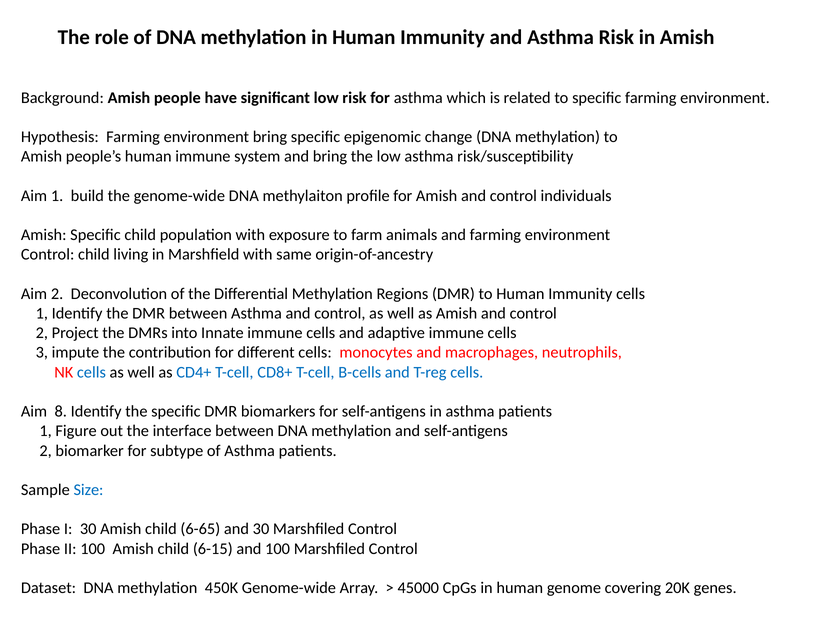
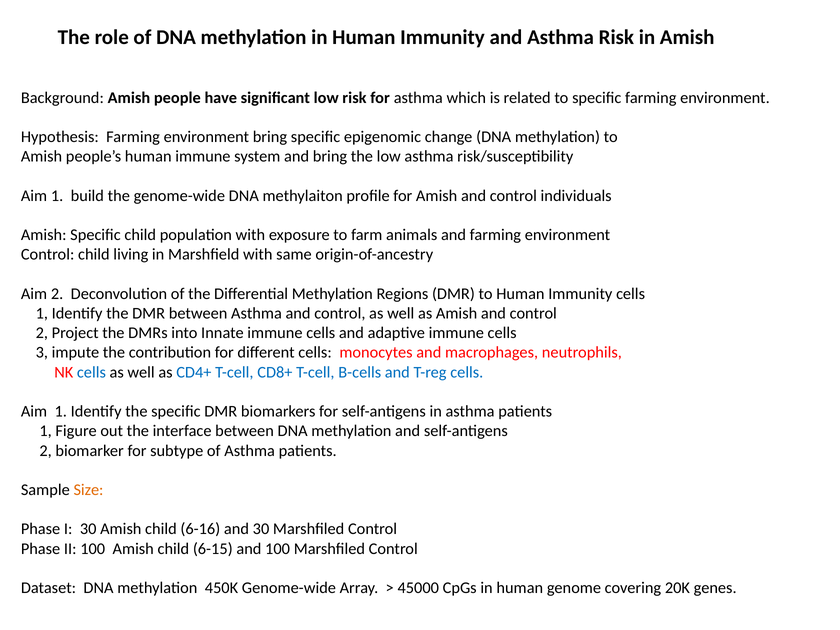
8 at (61, 411): 8 -> 1
Size colour: blue -> orange
6-65: 6-65 -> 6-16
